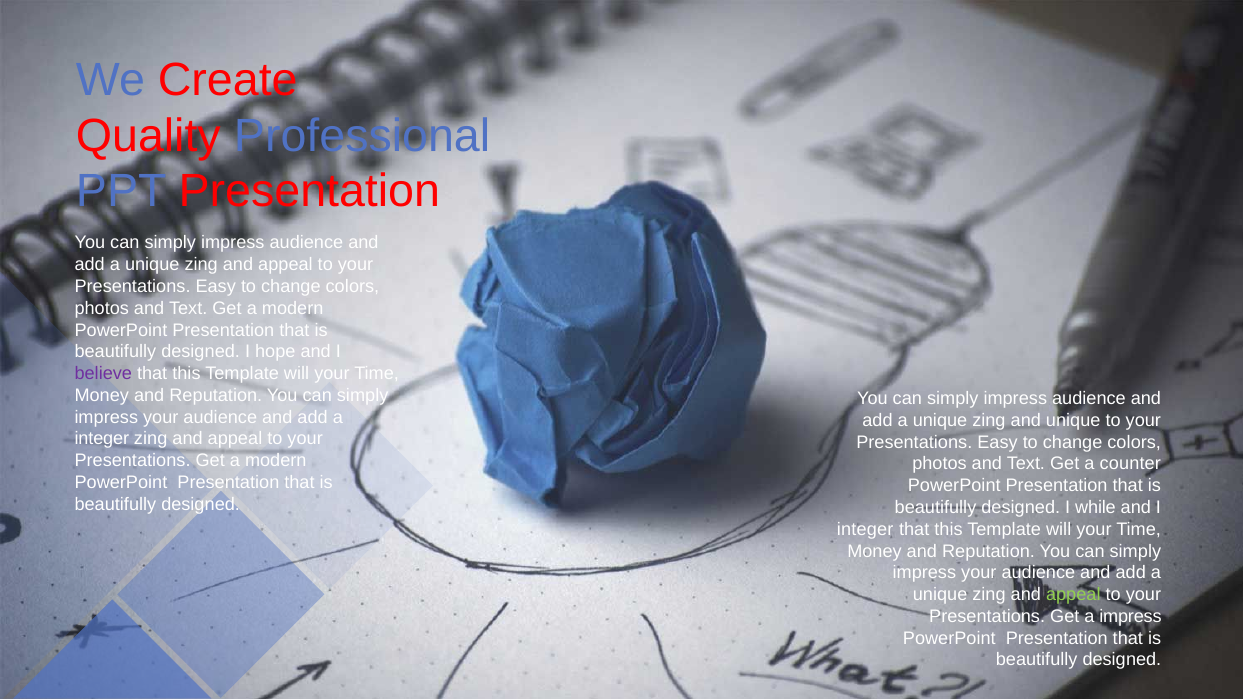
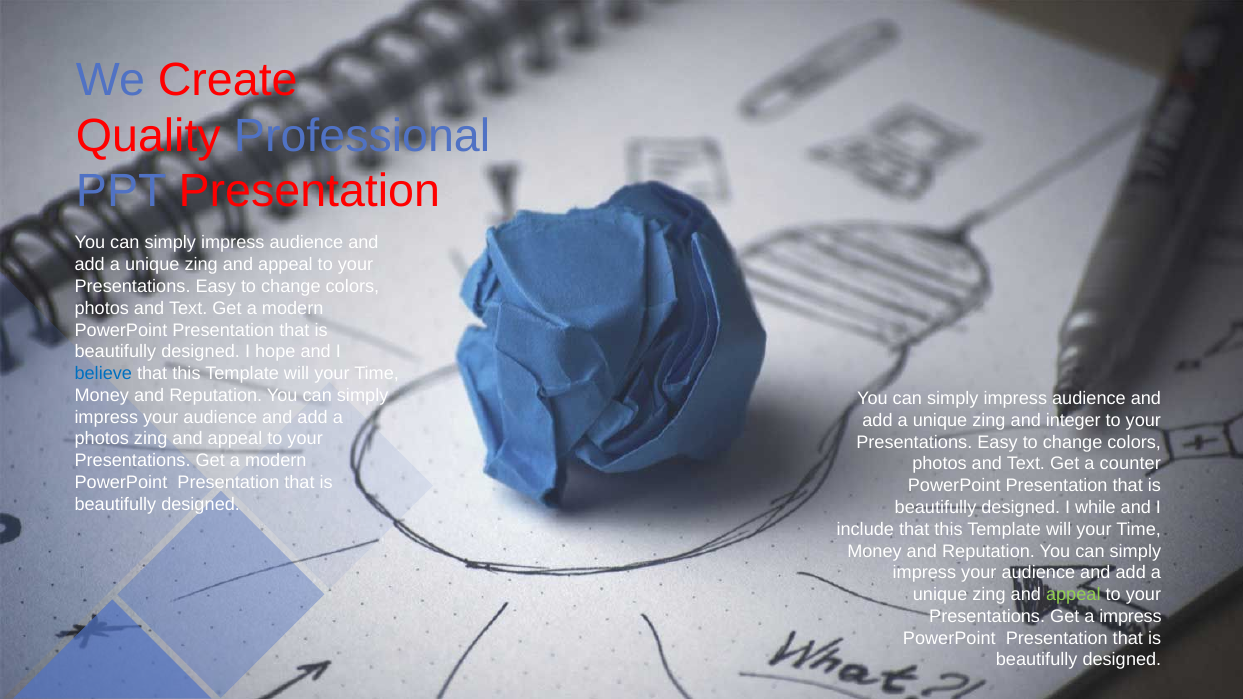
believe colour: purple -> blue
and unique: unique -> integer
integer at (102, 439): integer -> photos
integer at (865, 529): integer -> include
